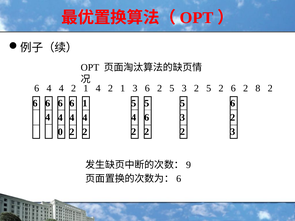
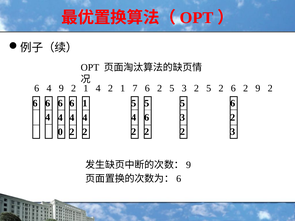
4 4: 4 -> 9
1 3: 3 -> 7
2 8: 8 -> 9
